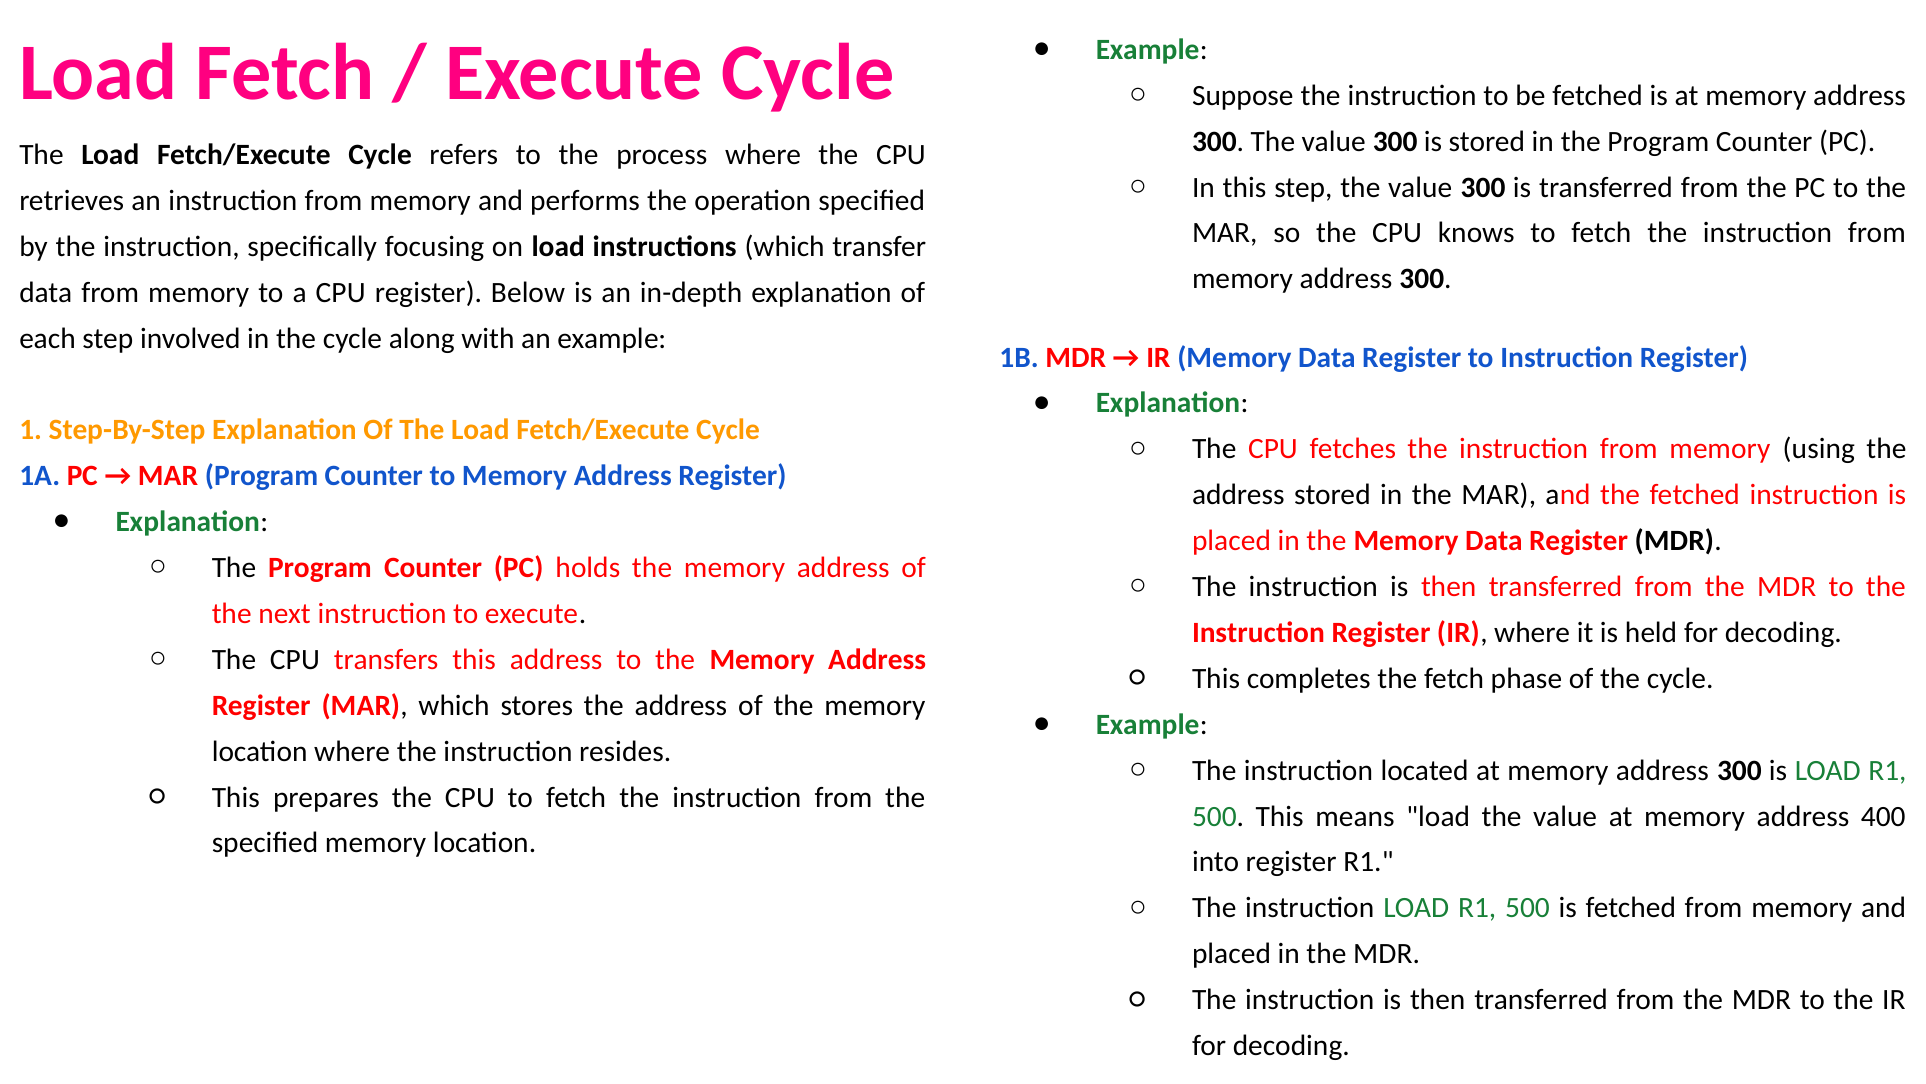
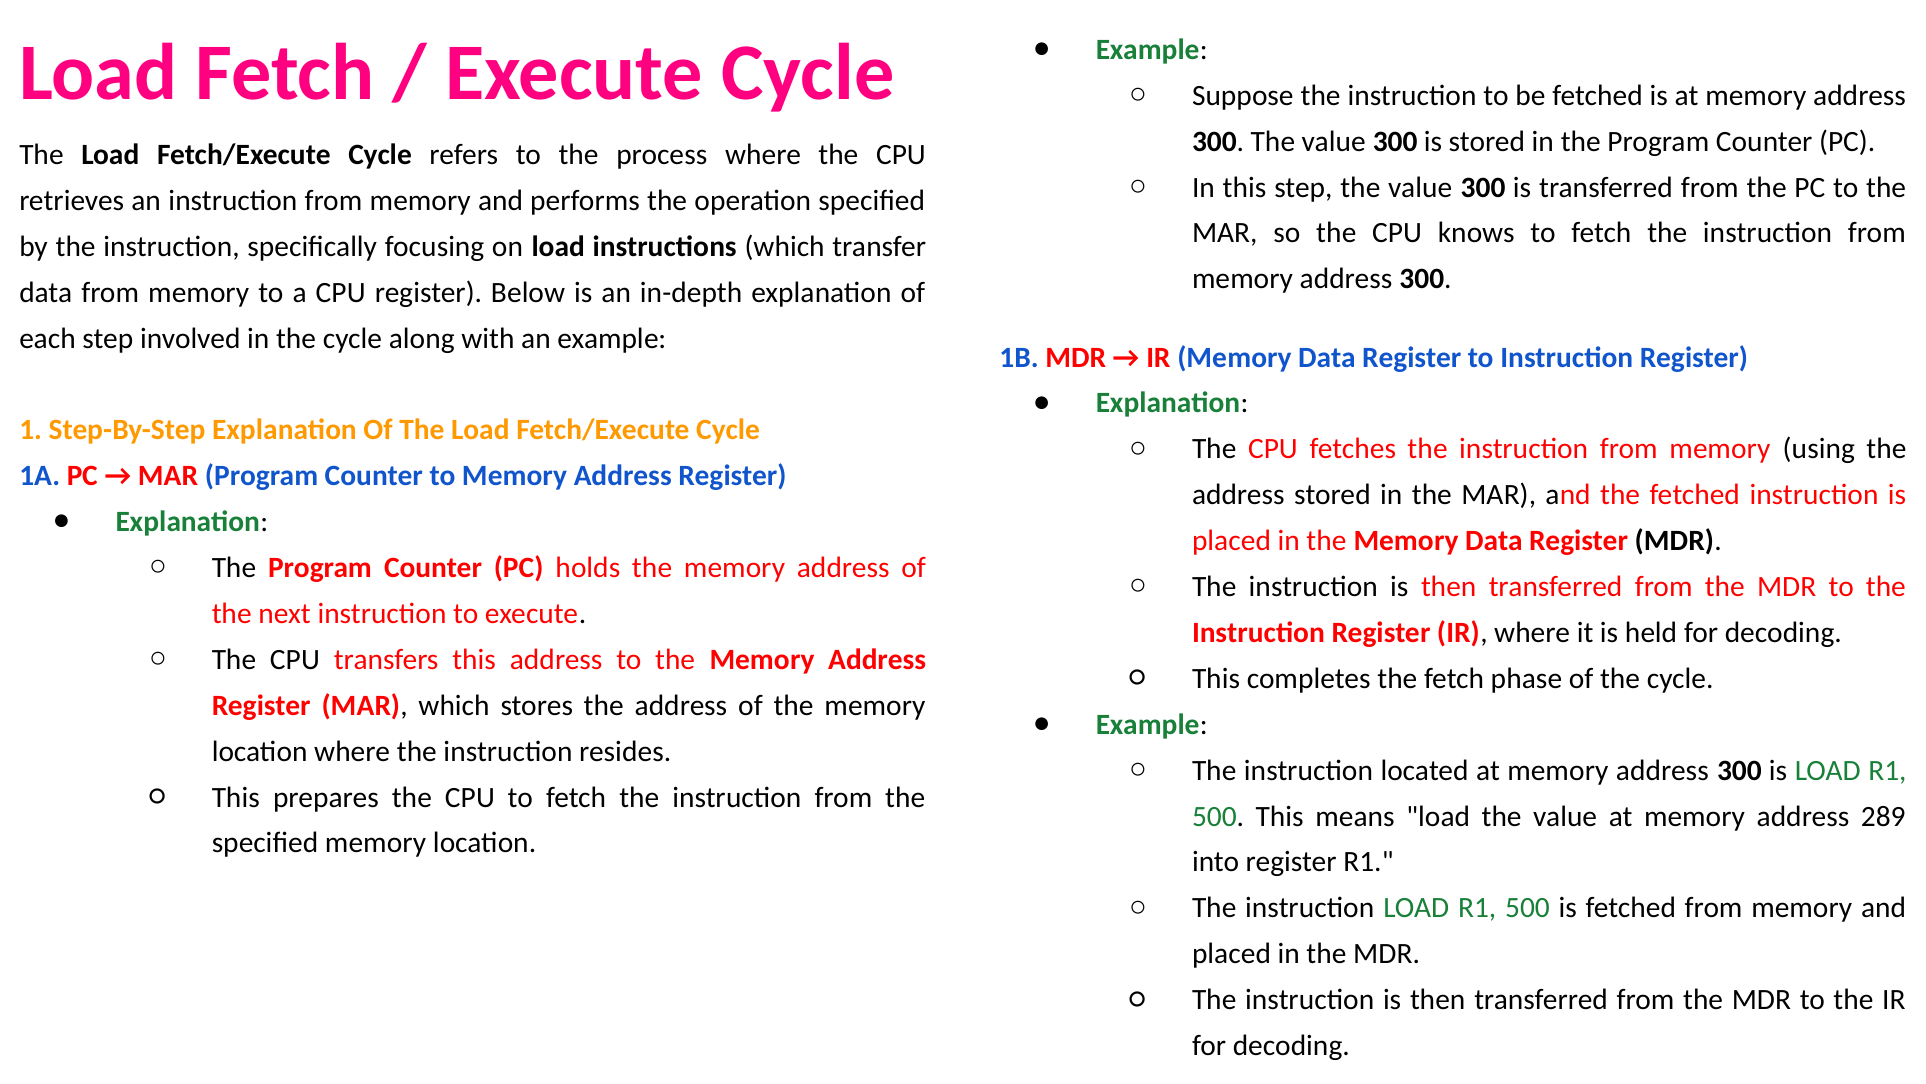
400: 400 -> 289
